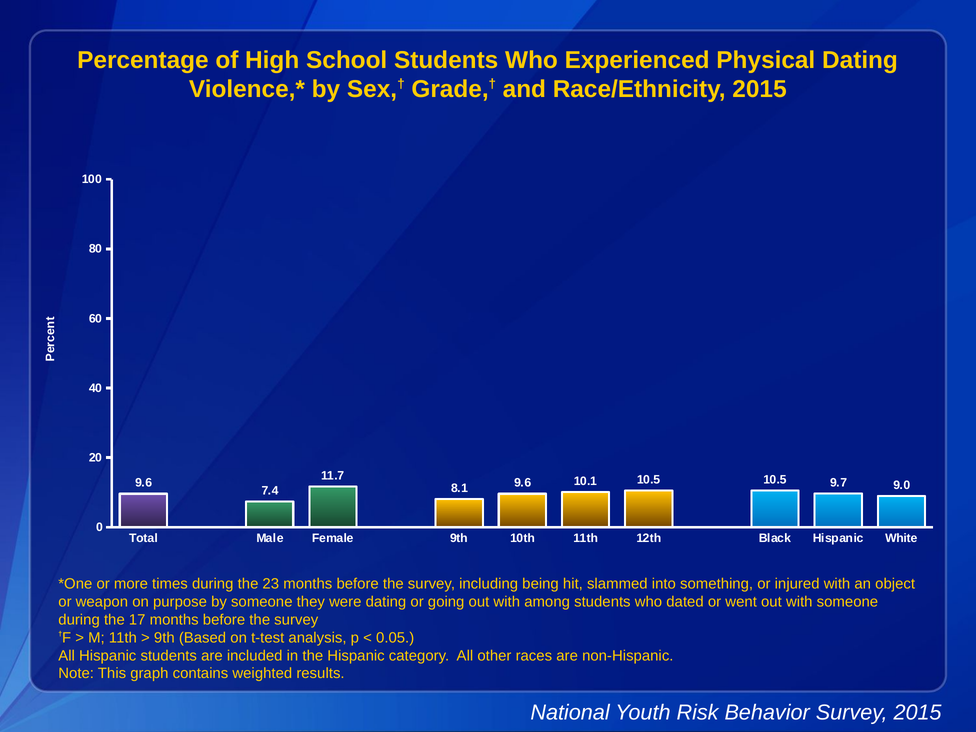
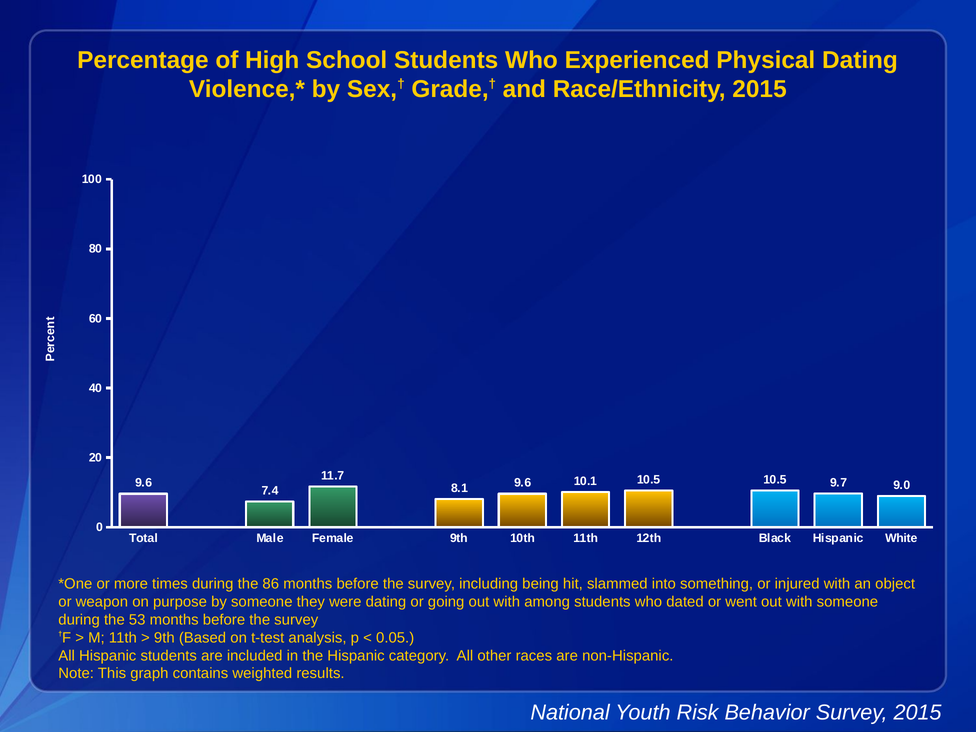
23: 23 -> 86
17: 17 -> 53
